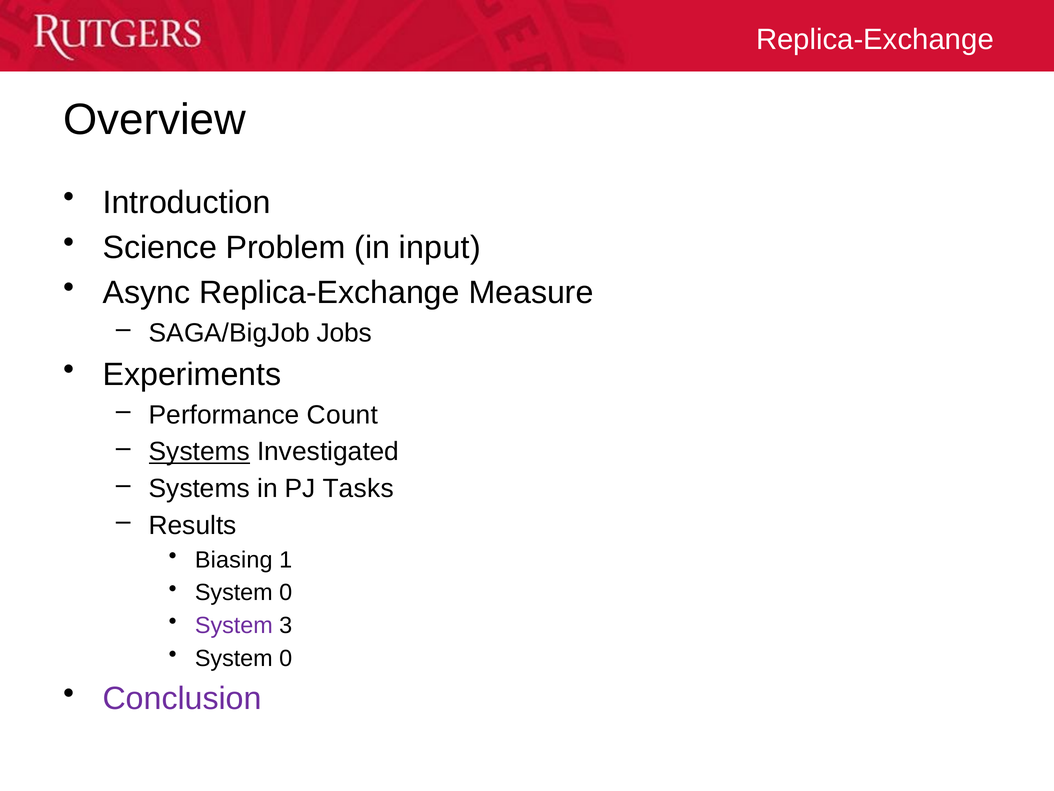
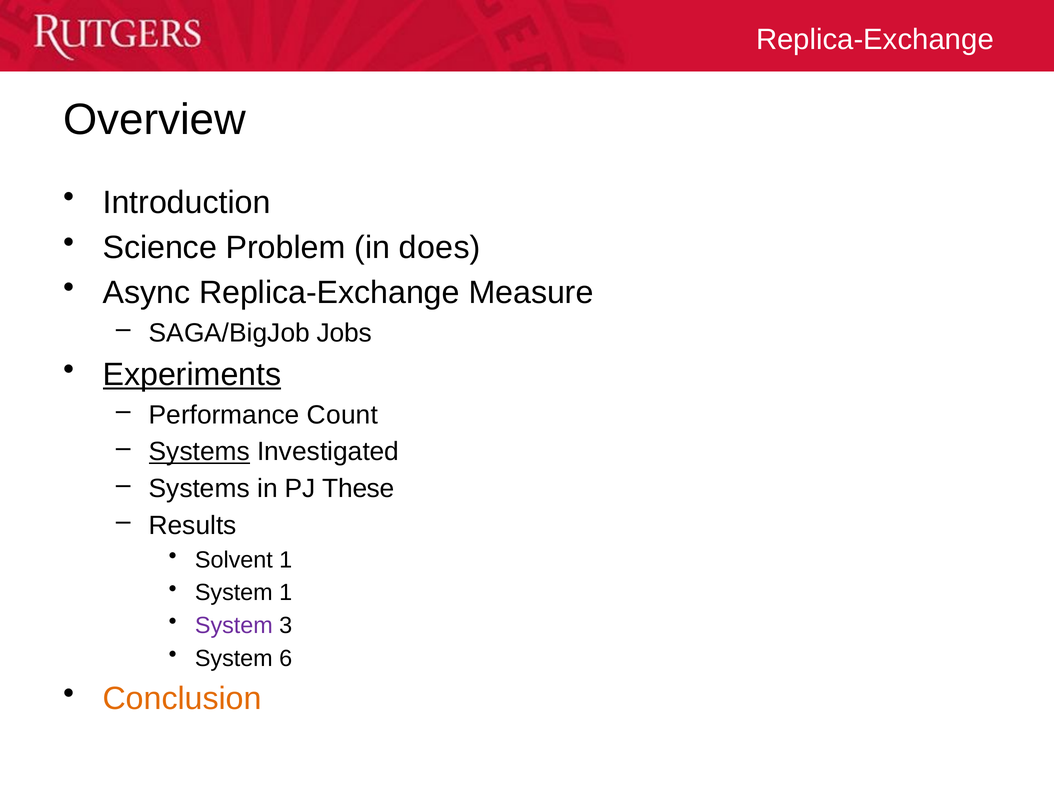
input: input -> does
Experiments underline: none -> present
Tasks: Tasks -> These
Biasing: Biasing -> Solvent
0 at (286, 592): 0 -> 1
0 at (286, 658): 0 -> 6
Conclusion colour: purple -> orange
